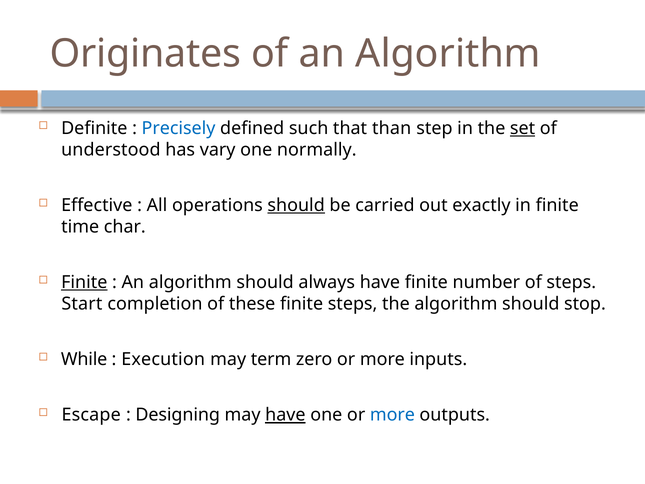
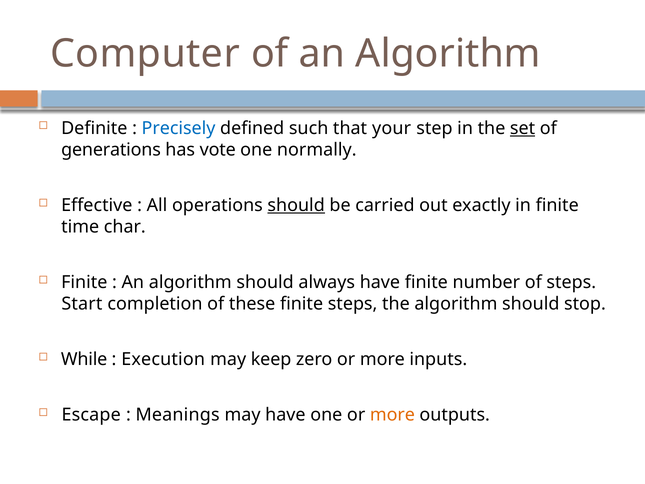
Originates: Originates -> Computer
than: than -> your
understood: understood -> generations
vary: vary -> vote
Finite at (84, 282) underline: present -> none
term: term -> keep
Designing: Designing -> Meanings
have at (285, 415) underline: present -> none
more at (392, 415) colour: blue -> orange
